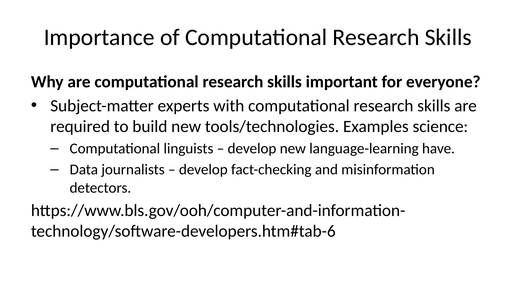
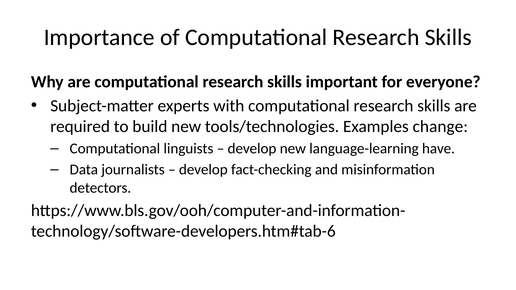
science: science -> change
